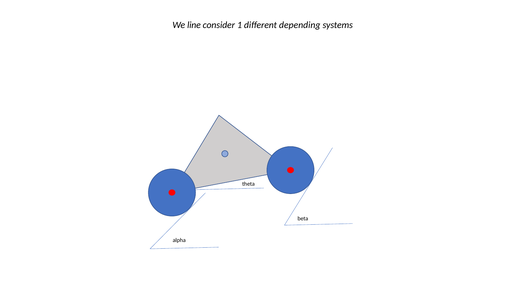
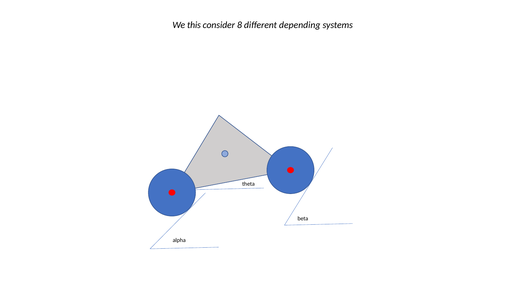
line: line -> this
1: 1 -> 8
